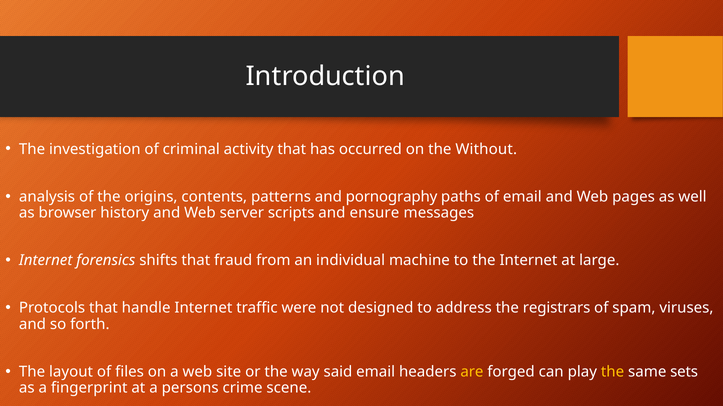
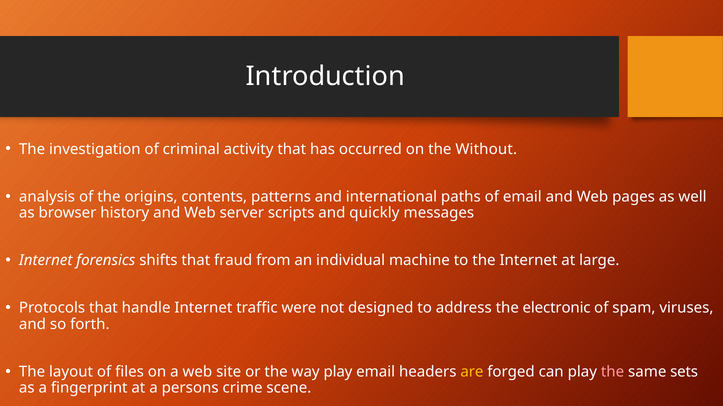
pornography: pornography -> international
ensure: ensure -> quickly
registrars: registrars -> electronic
way said: said -> play
the at (613, 372) colour: yellow -> pink
